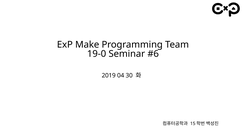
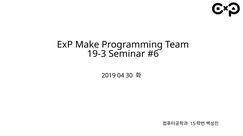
19-0: 19-0 -> 19-3
